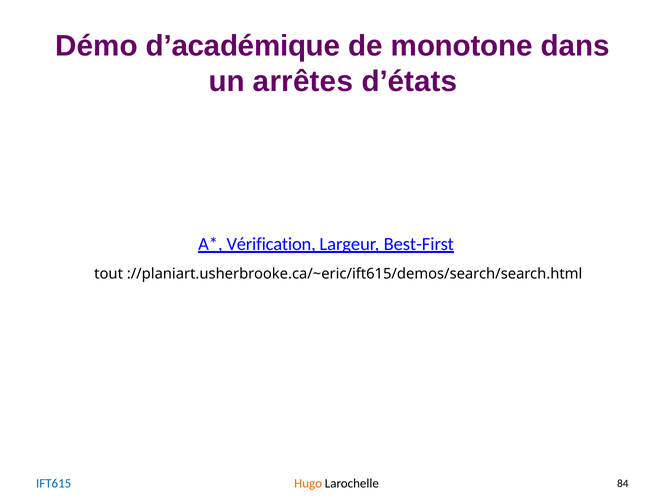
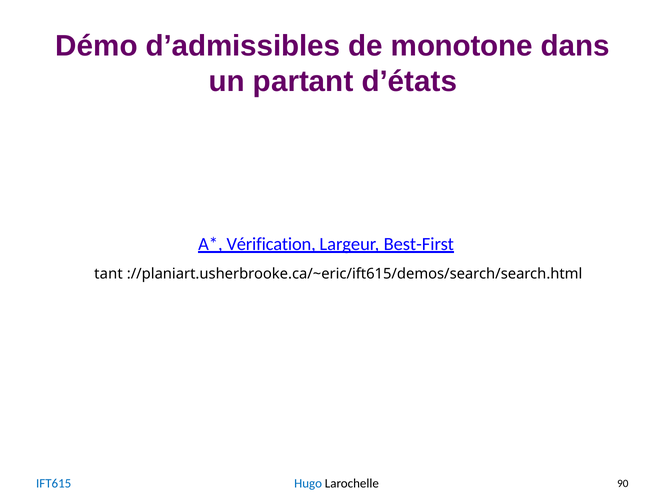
d’académique: d’académique -> d’admissibles
arrêtes: arrêtes -> partant
tout: tout -> tant
Hugo colour: orange -> blue
84: 84 -> 90
